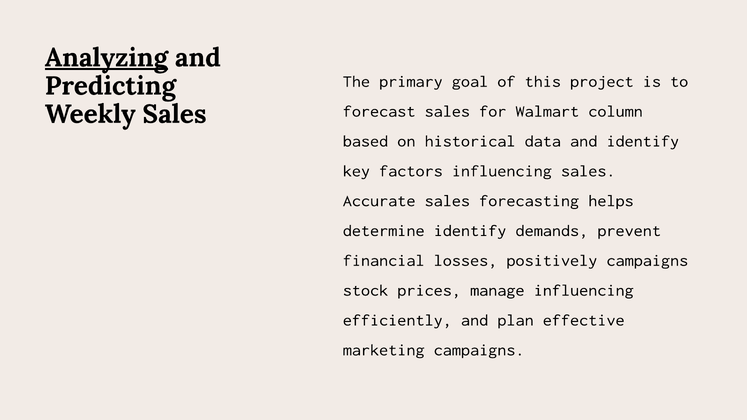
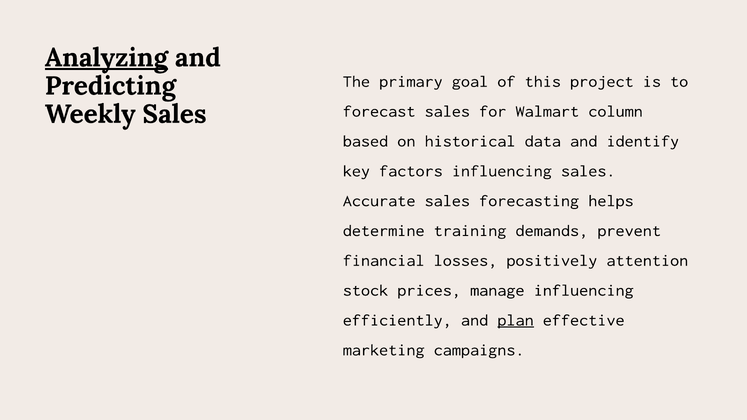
determine identify: identify -> training
positively campaigns: campaigns -> attention
plan underline: none -> present
